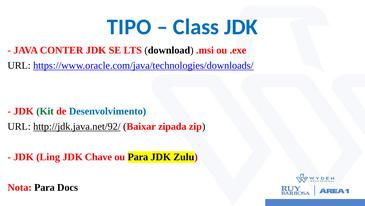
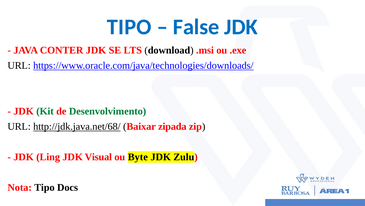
Class: Class -> False
Desenvolvimento colour: blue -> green
http://jdk.java.net/92/: http://jdk.java.net/92/ -> http://jdk.java.net/68/
Chave: Chave -> Visual
ou Para: Para -> Byte
Nota Para: Para -> Tipo
